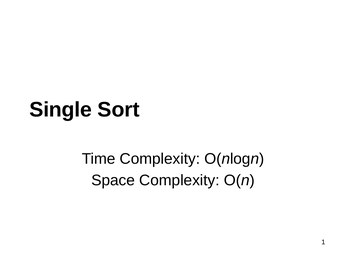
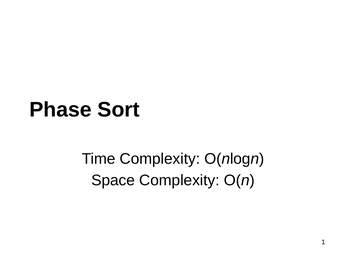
Single: Single -> Phase
